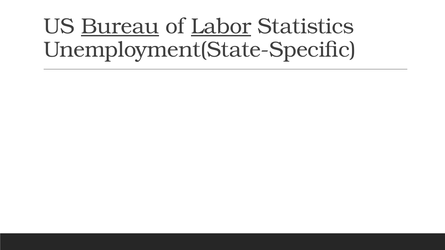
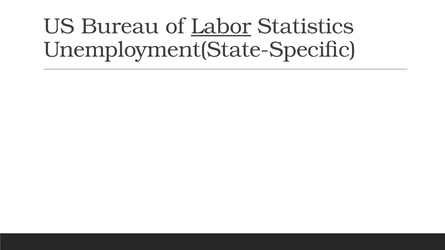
Bureau underline: present -> none
